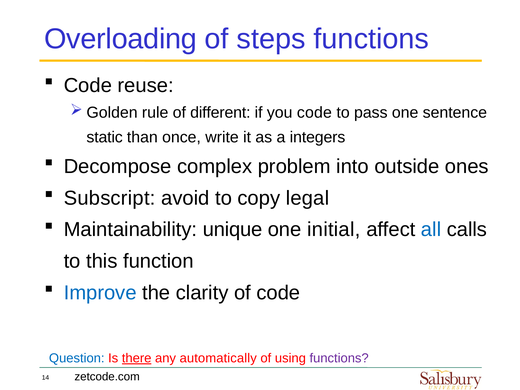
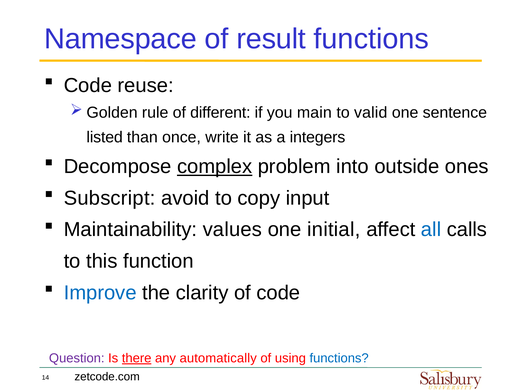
Overloading: Overloading -> Namespace
steps: steps -> result
you code: code -> main
pass: pass -> valid
static: static -> listed
complex underline: none -> present
legal: legal -> input
unique: unique -> values
Question colour: blue -> purple
functions at (339, 358) colour: purple -> blue
